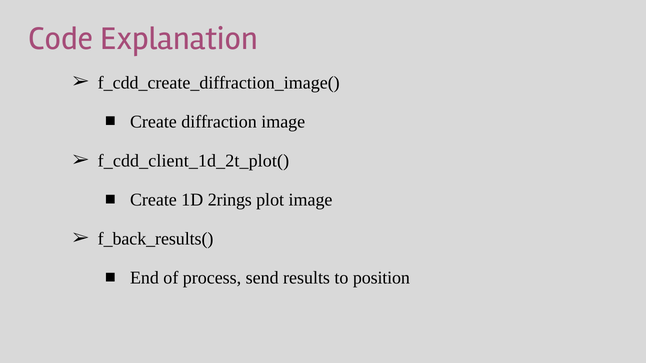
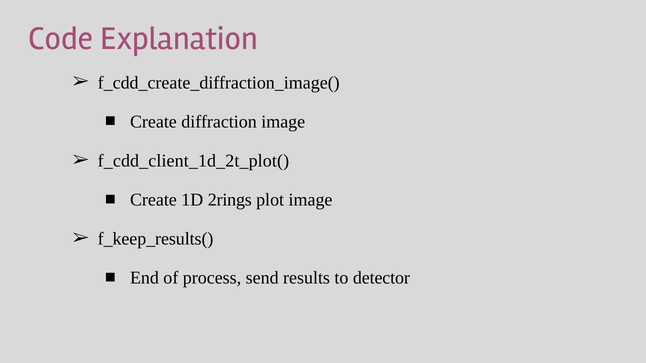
f_back_results(: f_back_results( -> f_keep_results(
position: position -> detector
